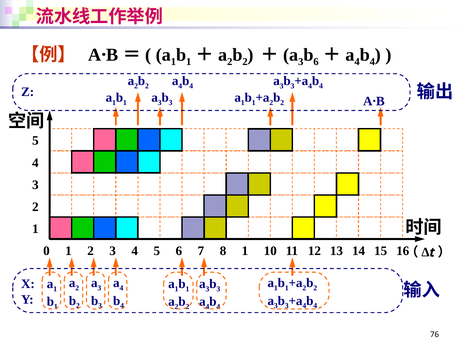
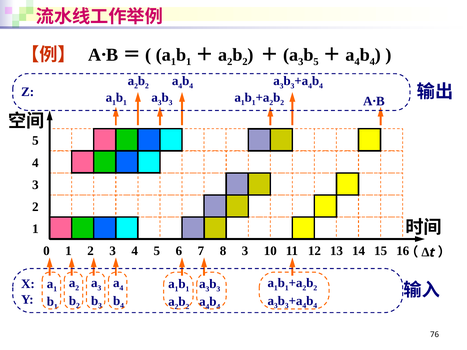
6 at (316, 62): 6 -> 5
8 1: 1 -> 3
